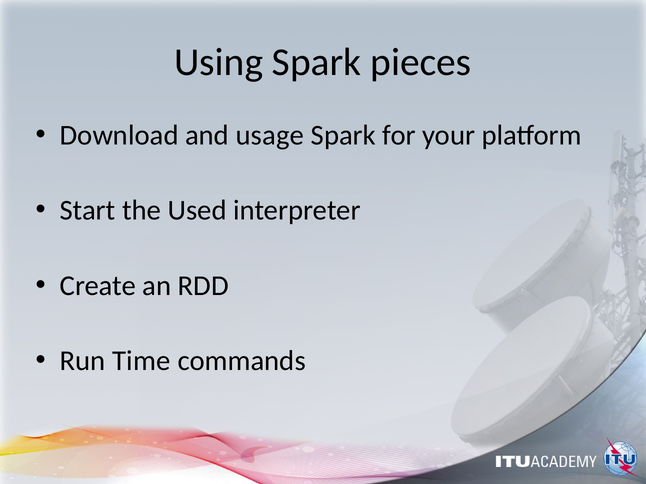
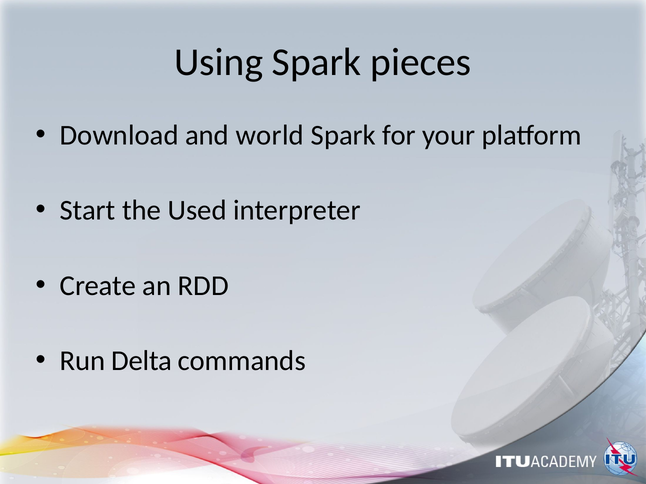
usage: usage -> world
Time: Time -> Delta
